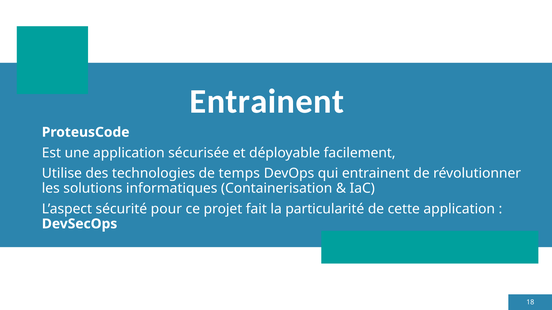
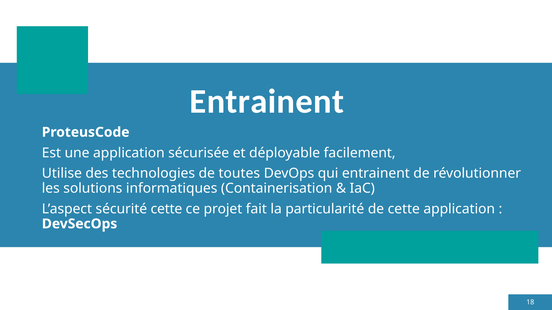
temps: temps -> toutes
sécurité pour: pour -> cette
